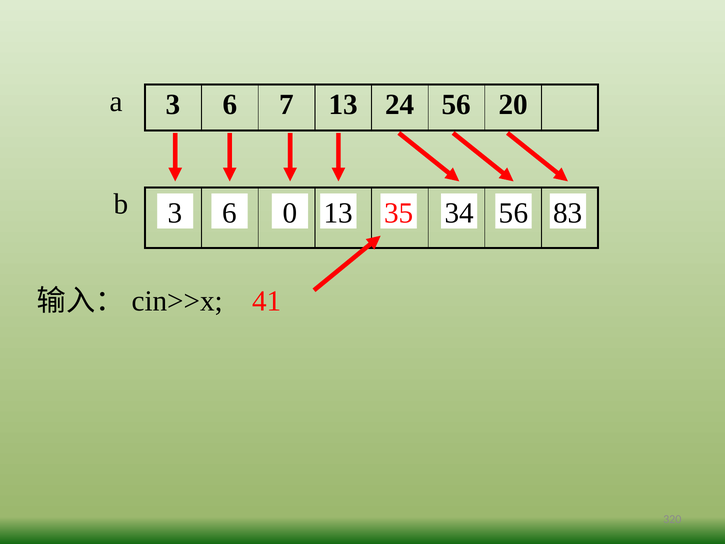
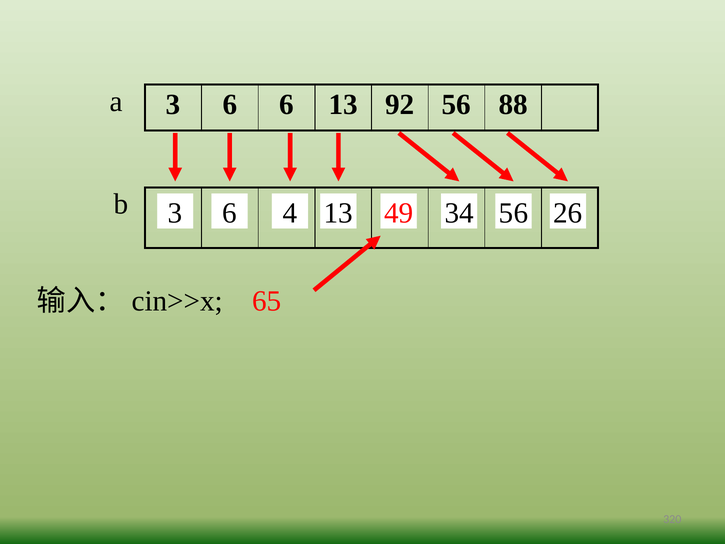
6 7: 7 -> 6
24: 24 -> 92
20: 20 -> 88
0: 0 -> 4
35: 35 -> 49
83: 83 -> 26
41: 41 -> 65
